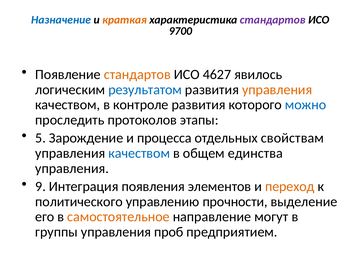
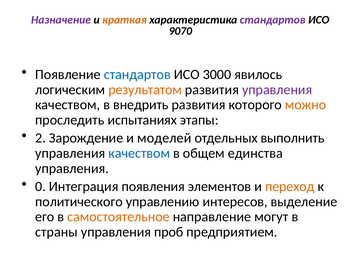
Назначение colour: blue -> purple
9700: 9700 -> 9070
стандартов at (137, 74) colour: orange -> blue
4627: 4627 -> 3000
результатом colour: blue -> orange
управления at (277, 90) colour: orange -> purple
контроле: контроле -> внедрить
можно colour: blue -> orange
протоколов: протоколов -> испытаниях
5: 5 -> 2
процесса: процесса -> моделей
свойствам: свойствам -> выполнить
9: 9 -> 0
прочности: прочности -> интересов
группы: группы -> страны
